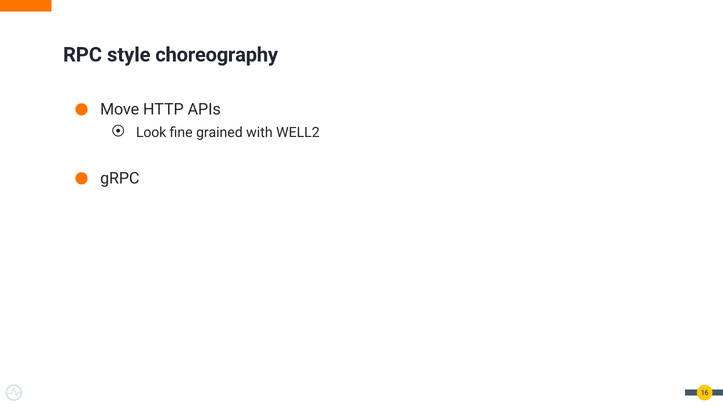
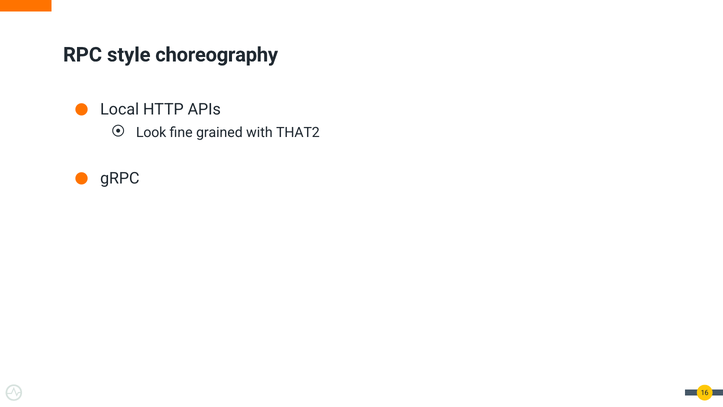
Move: Move -> Local
WELL2: WELL2 -> THAT2
